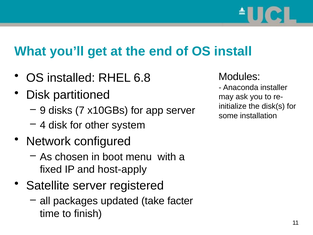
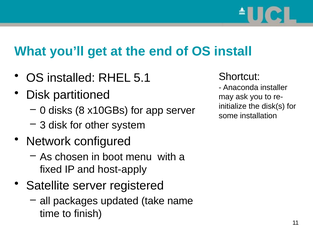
6.8: 6.8 -> 5.1
Modules: Modules -> Shortcut
9: 9 -> 0
7: 7 -> 8
4: 4 -> 3
facter: facter -> name
